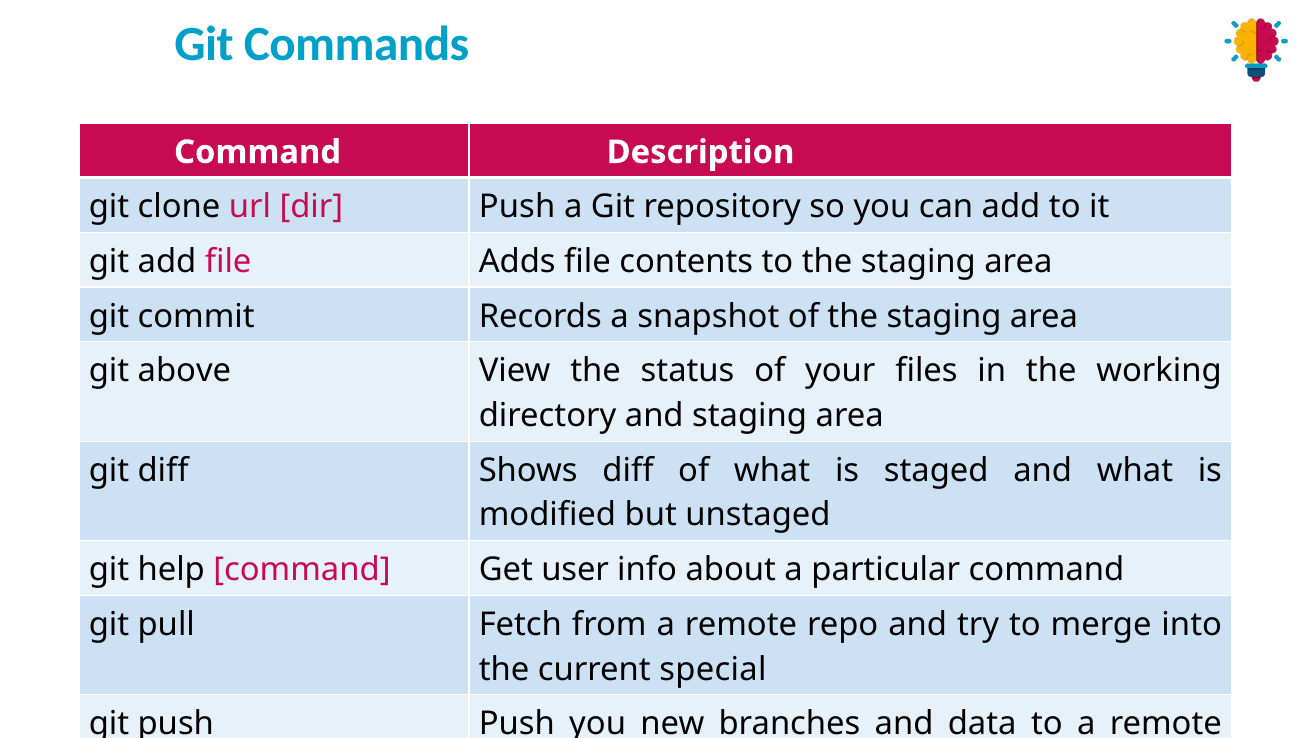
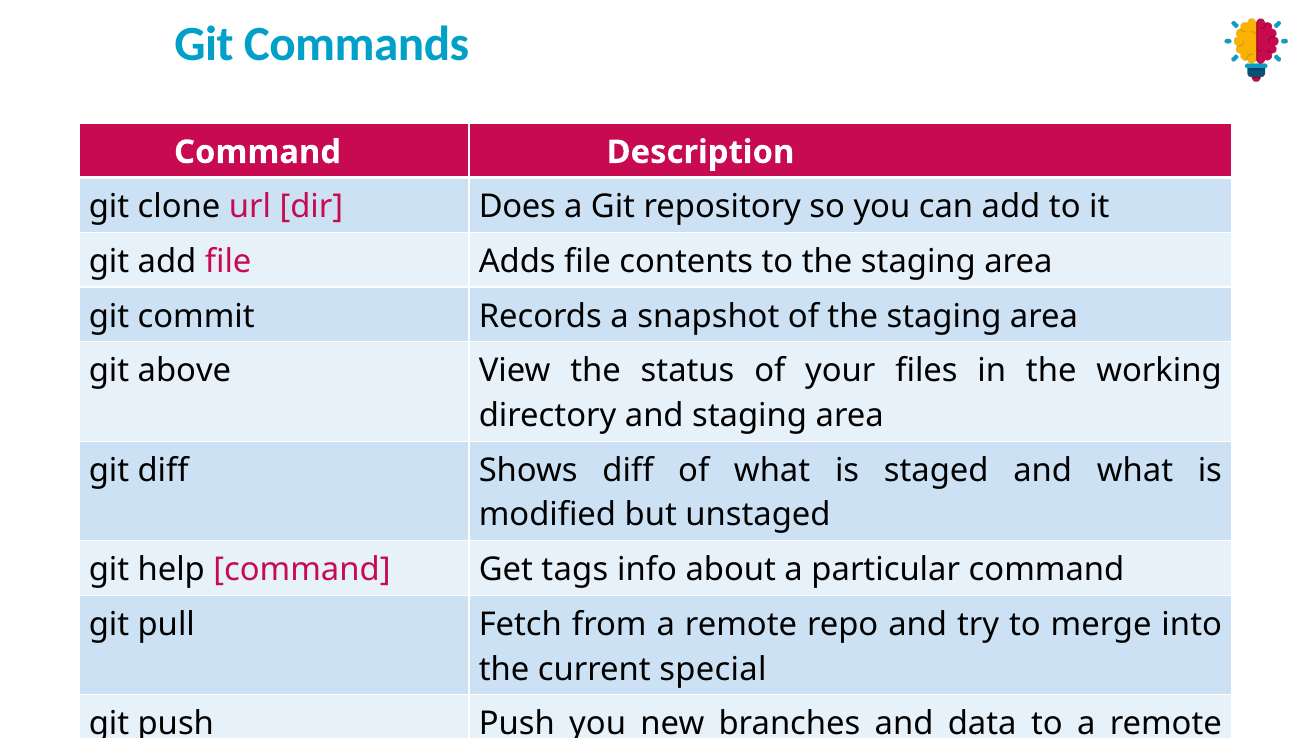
dir Push: Push -> Does
user: user -> tags
